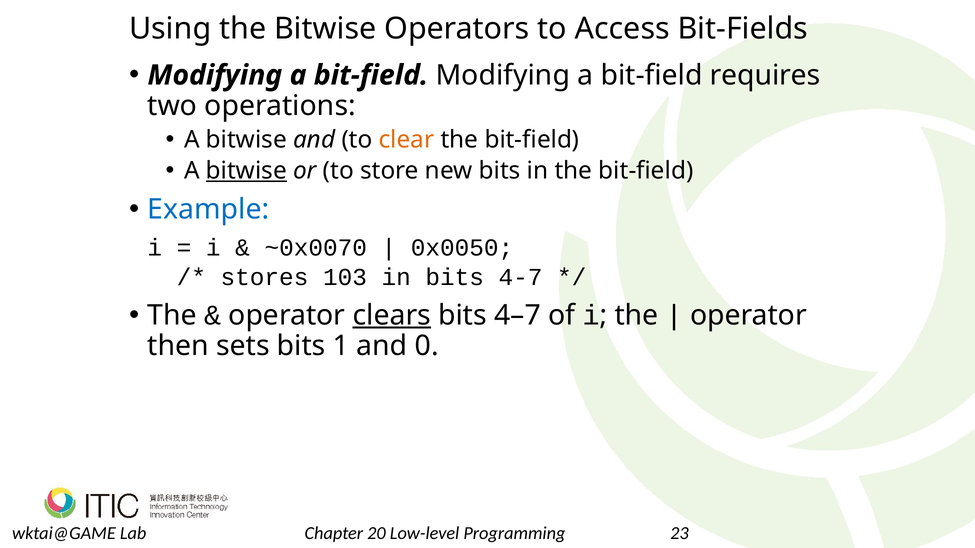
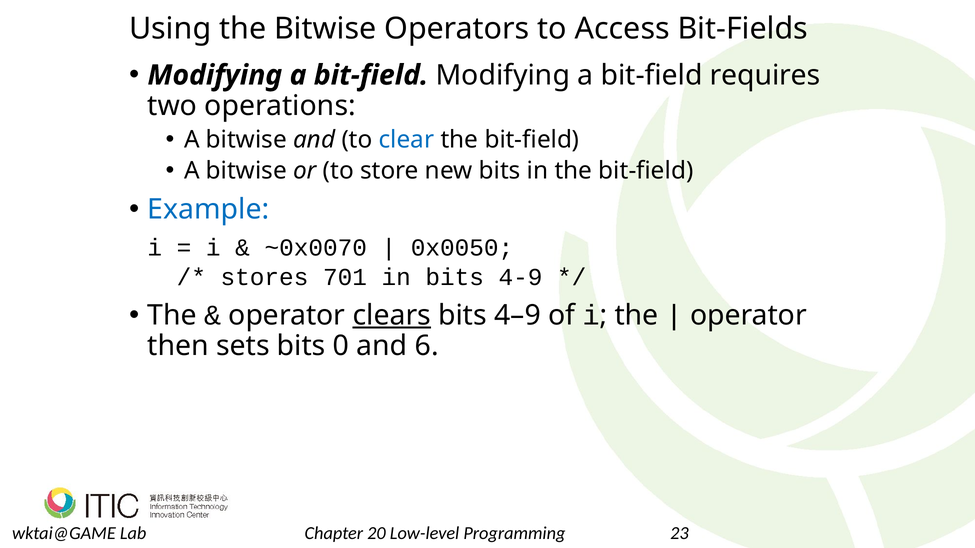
clear colour: orange -> blue
bitwise at (246, 171) underline: present -> none
103: 103 -> 701
4-7: 4-7 -> 4-9
4–7: 4–7 -> 4–9
1: 1 -> 0
0: 0 -> 6
